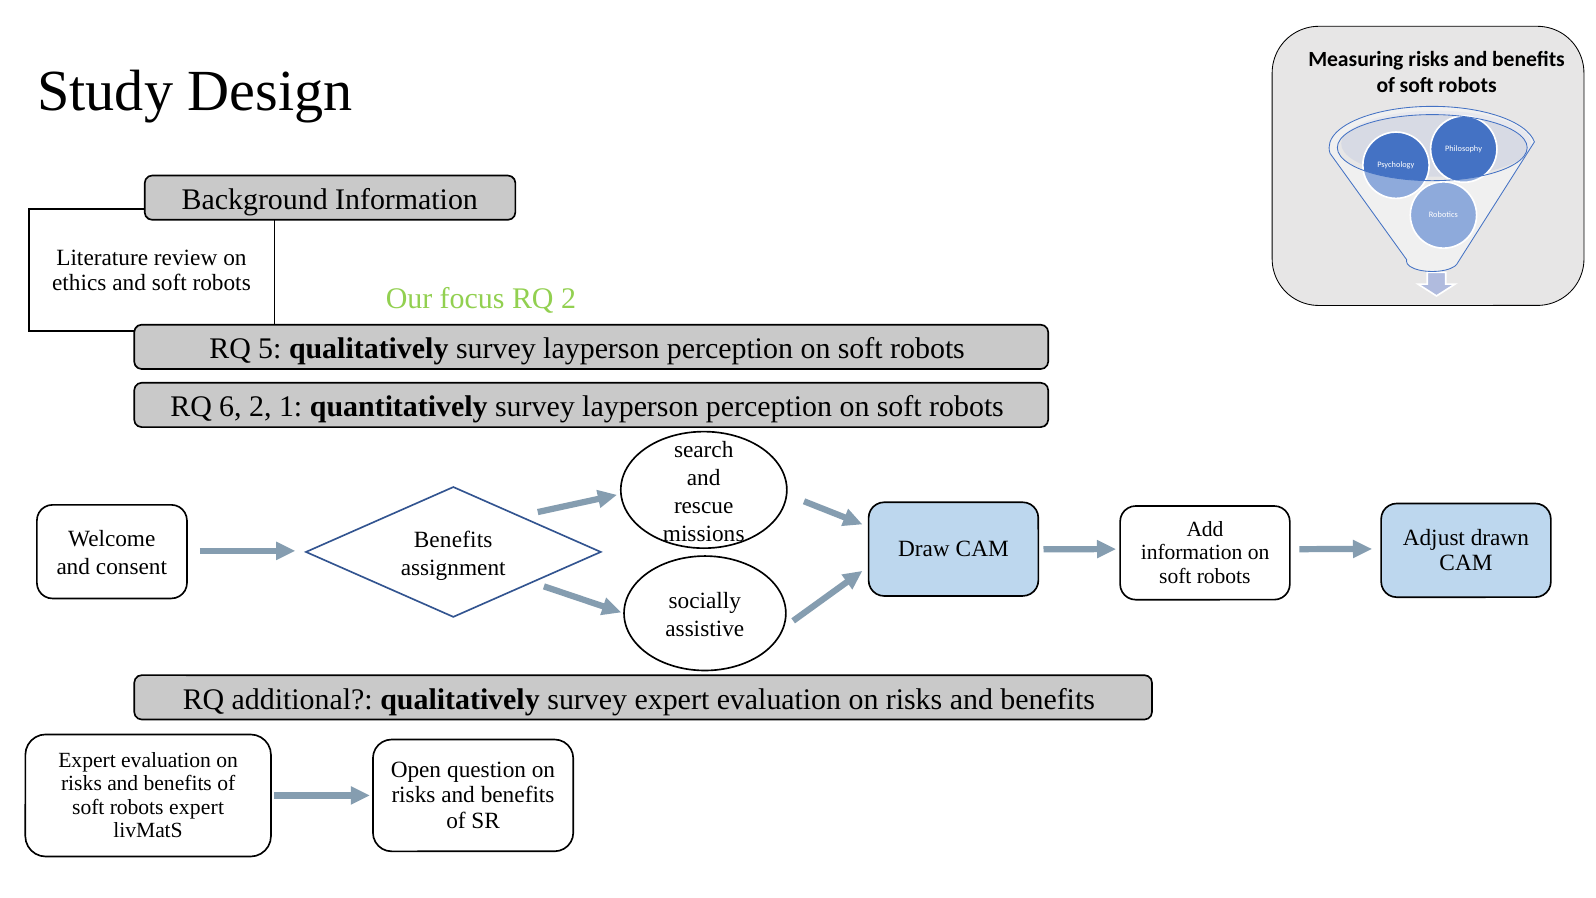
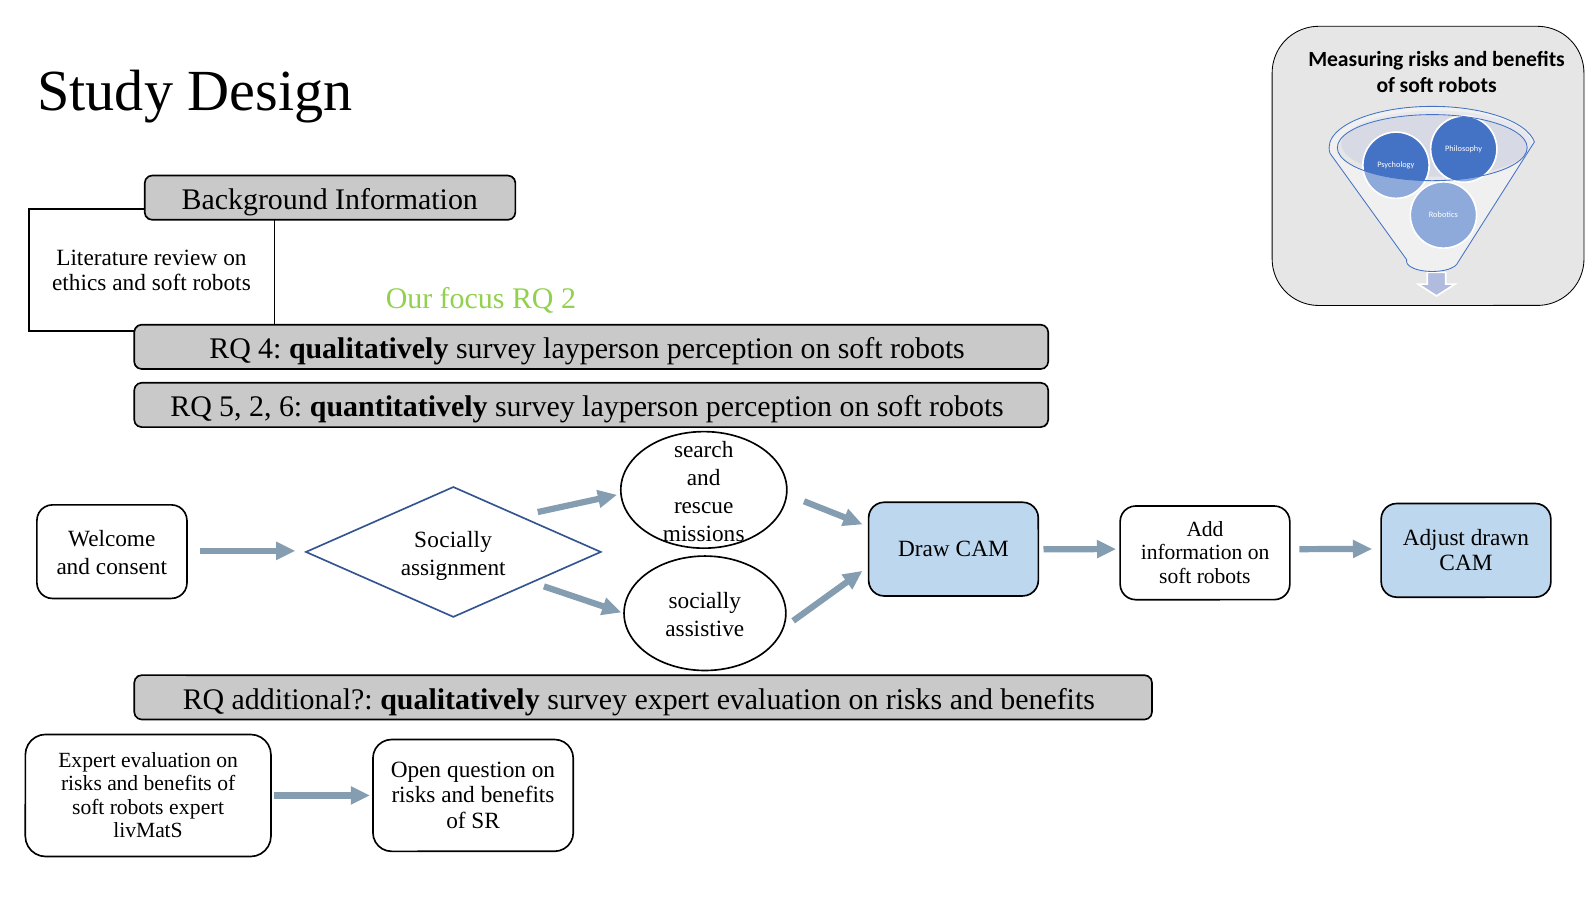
5: 5 -> 4
6: 6 -> 5
1: 1 -> 6
Benefits at (453, 539): Benefits -> Socially
